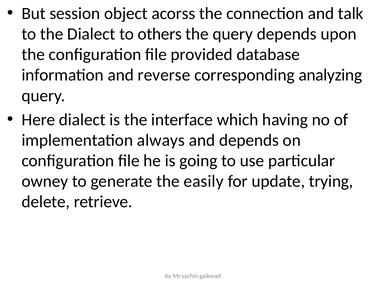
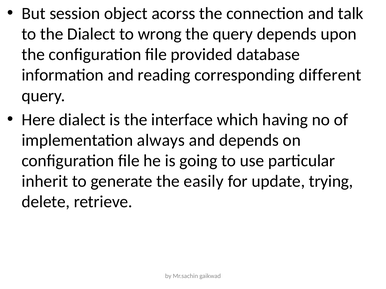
others: others -> wrong
reverse: reverse -> reading
analyzing: analyzing -> different
owney: owney -> inherit
